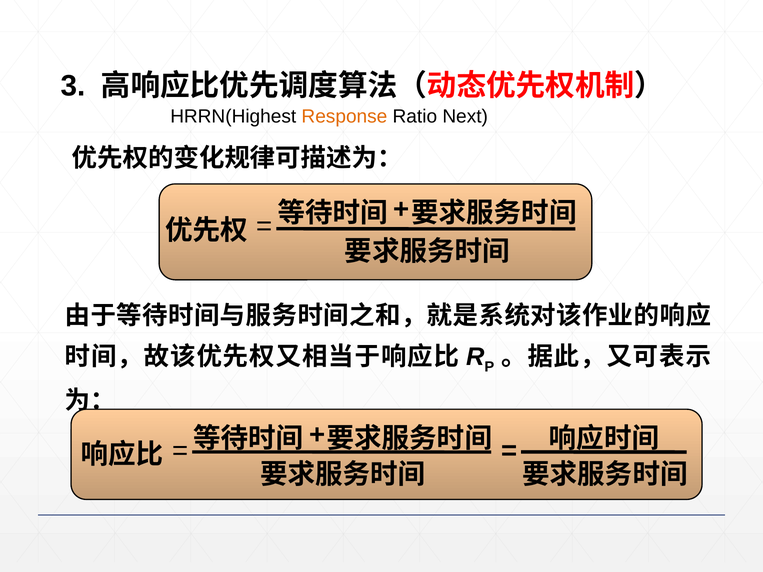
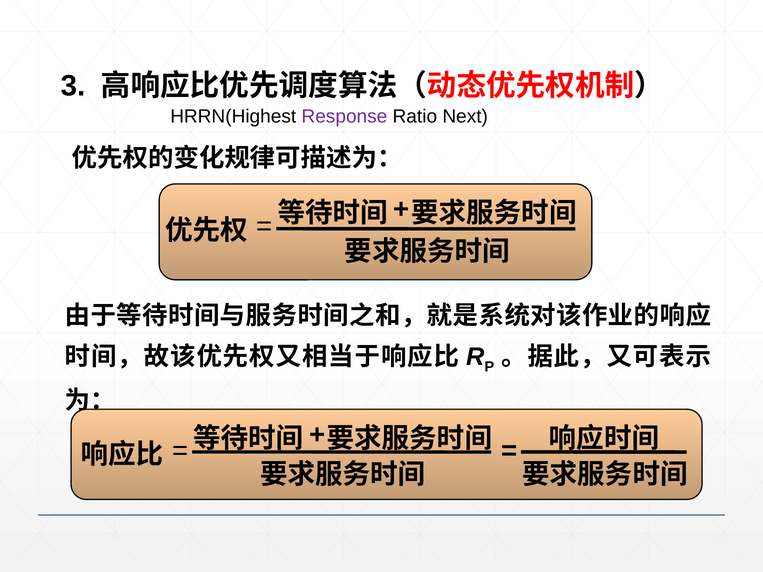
Response colour: orange -> purple
